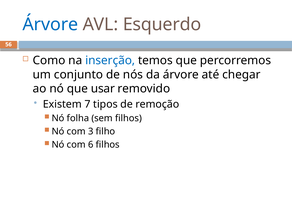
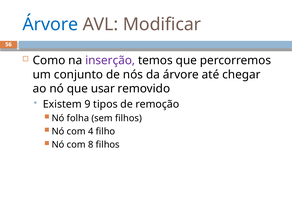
Esquerdo: Esquerdo -> Modificar
inserção colour: blue -> purple
7: 7 -> 9
3: 3 -> 4
6: 6 -> 8
